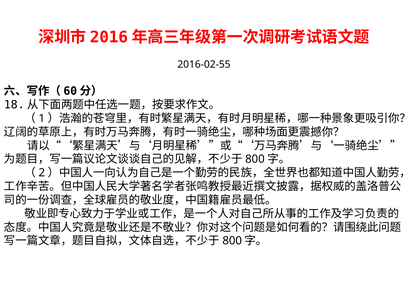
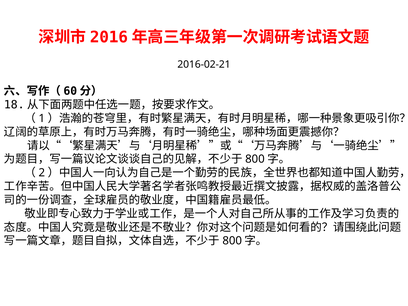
2016-02-55: 2016-02-55 -> 2016-02-21
